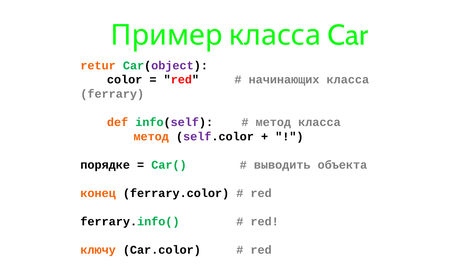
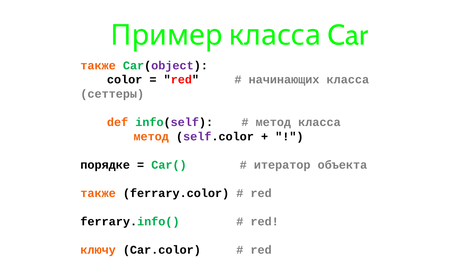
retur at (98, 65): retur -> также
ferrary: ferrary -> сеттеры
выводить: выводить -> итератор
конец at (98, 193): конец -> также
